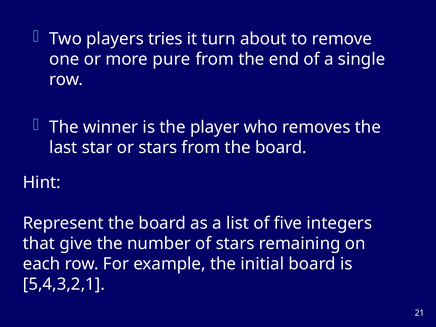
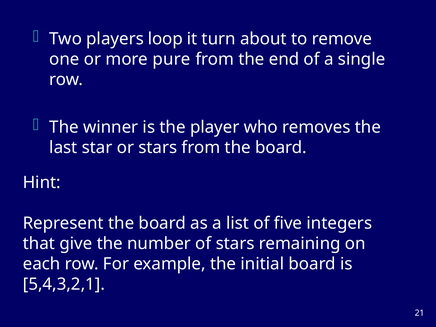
tries: tries -> loop
